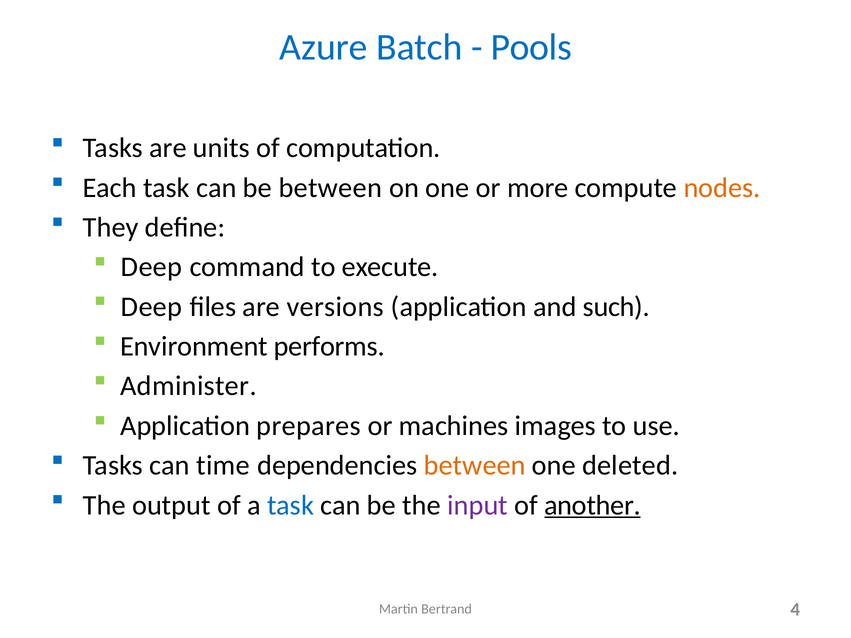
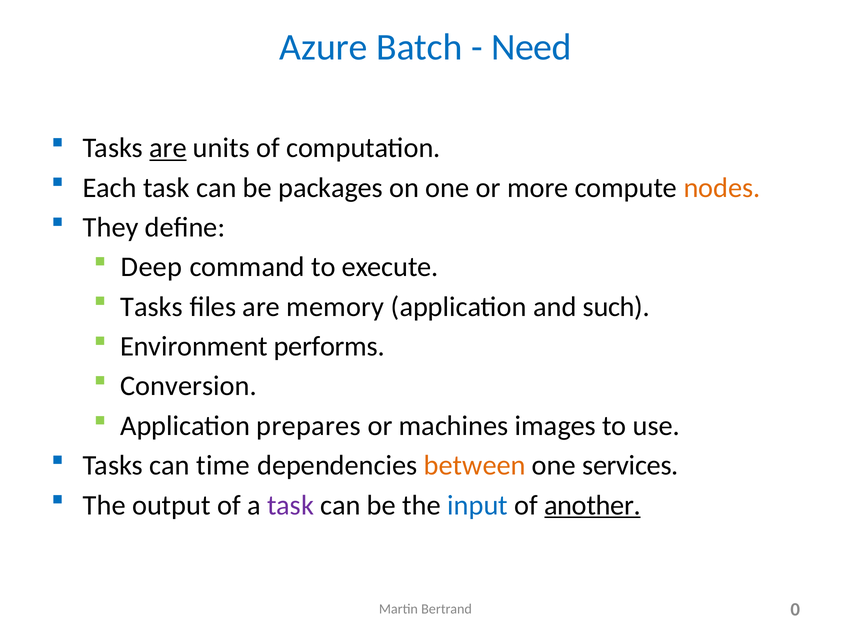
Pools: Pools -> Need
are at (168, 148) underline: none -> present
be between: between -> packages
Deep at (151, 307): Deep -> Tasks
versions: versions -> memory
Administer: Administer -> Conversion
deleted: deleted -> services
task at (290, 505) colour: blue -> purple
input colour: purple -> blue
4: 4 -> 0
